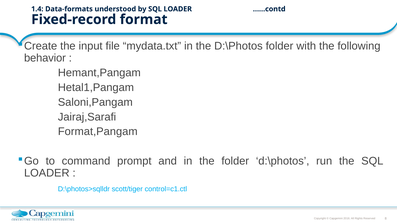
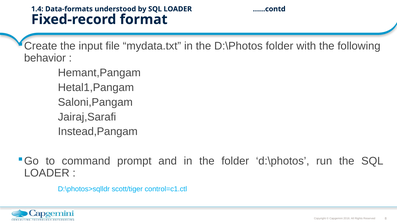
Format,Pangam: Format,Pangam -> Instead,Pangam
